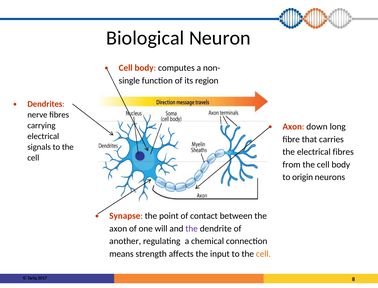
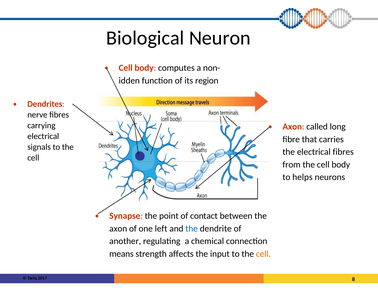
single: single -> idden
down: down -> called
origin: origin -> helps
will: will -> left
the at (192, 229) colour: purple -> blue
